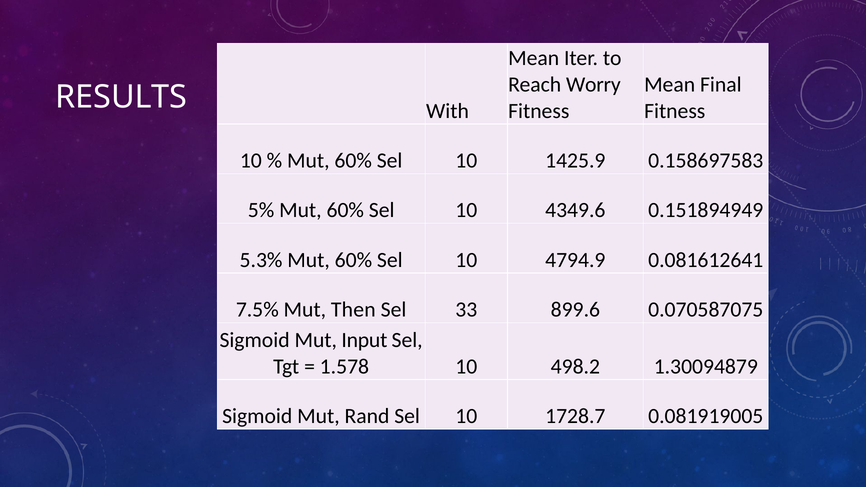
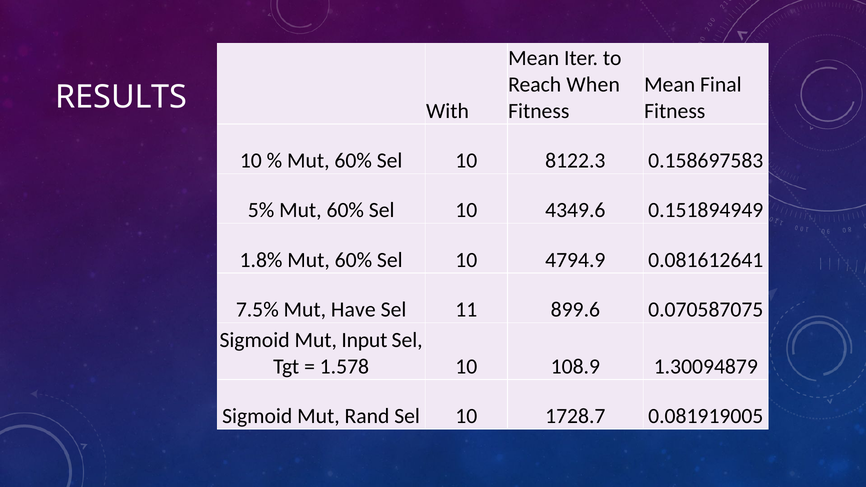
Worry: Worry -> When
1425.9: 1425.9 -> 8122.3
5.3%: 5.3% -> 1.8%
Then: Then -> Have
33: 33 -> 11
498.2: 498.2 -> 108.9
